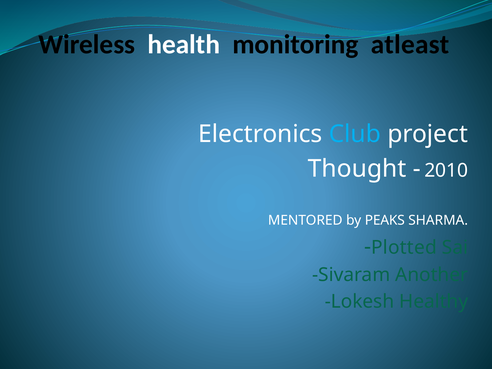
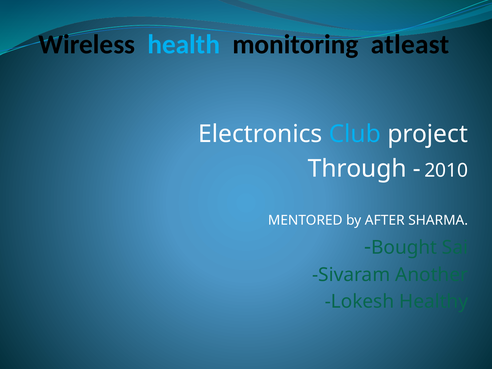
health colour: white -> light blue
Thought: Thought -> Through
PEAKS: PEAKS -> AFTER
Plotted: Plotted -> Bought
